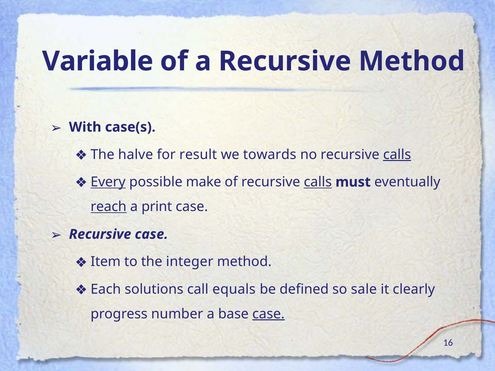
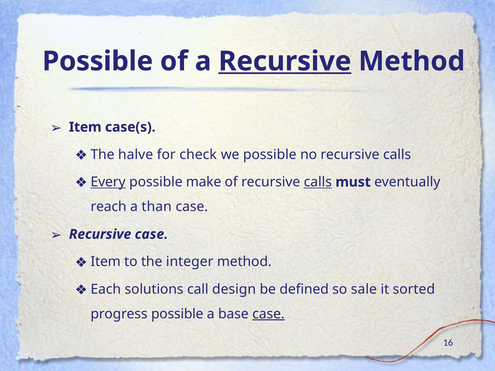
Variable at (98, 61): Variable -> Possible
Recursive at (285, 61) underline: none -> present
With at (85, 127): With -> Item
result: result -> check
we towards: towards -> possible
calls at (397, 155) underline: present -> none
reach underline: present -> none
print: print -> than
equals: equals -> design
clearly: clearly -> sorted
progress number: number -> possible
